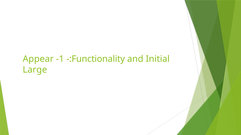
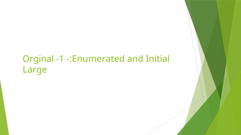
Appear: Appear -> Orginal
-:Functionality: -:Functionality -> -:Enumerated
